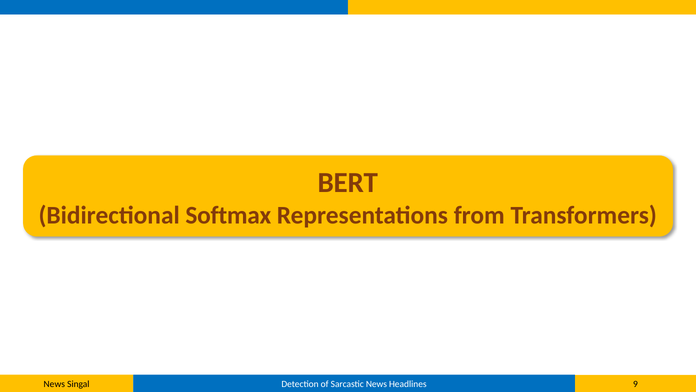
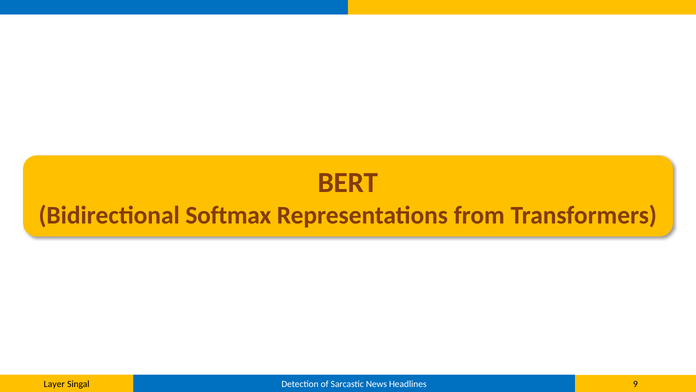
News at (54, 383): News -> Layer
